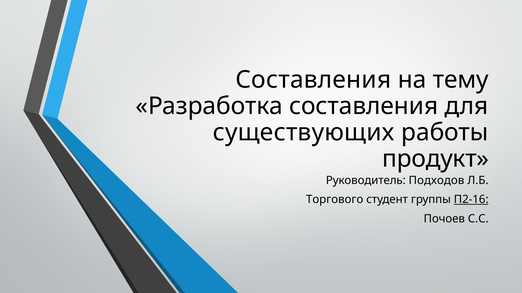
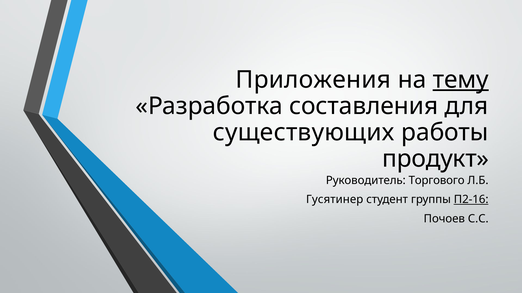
Составления at (313, 80): Составления -> Приложения
тему underline: none -> present
Подходов: Подходов -> Торгового
Торгового: Торгового -> Гусятинер
